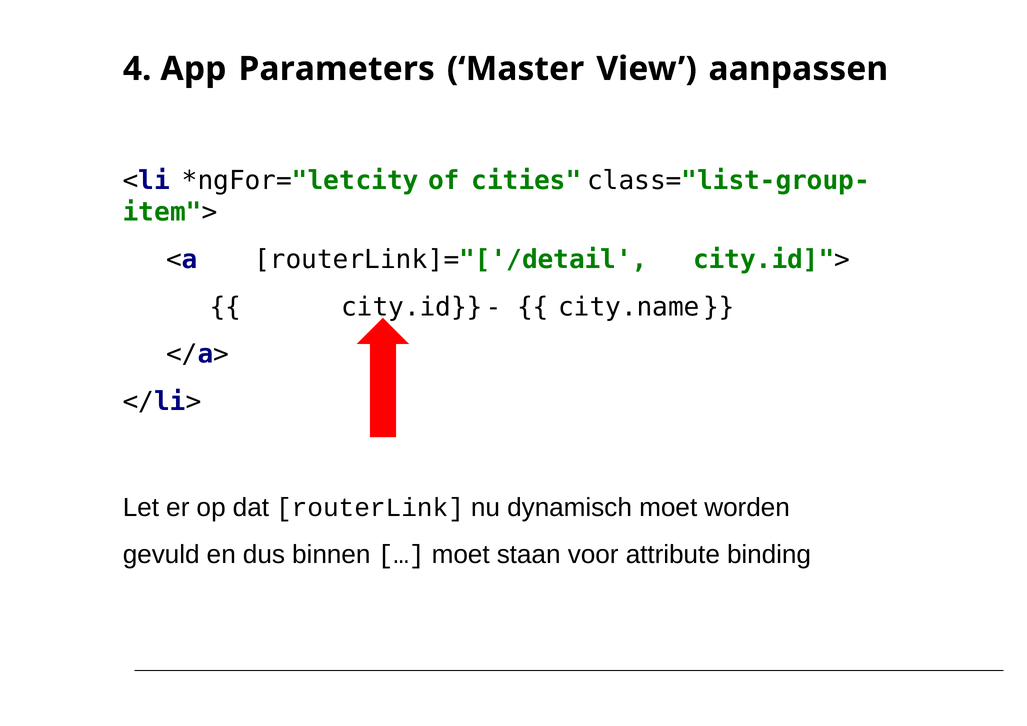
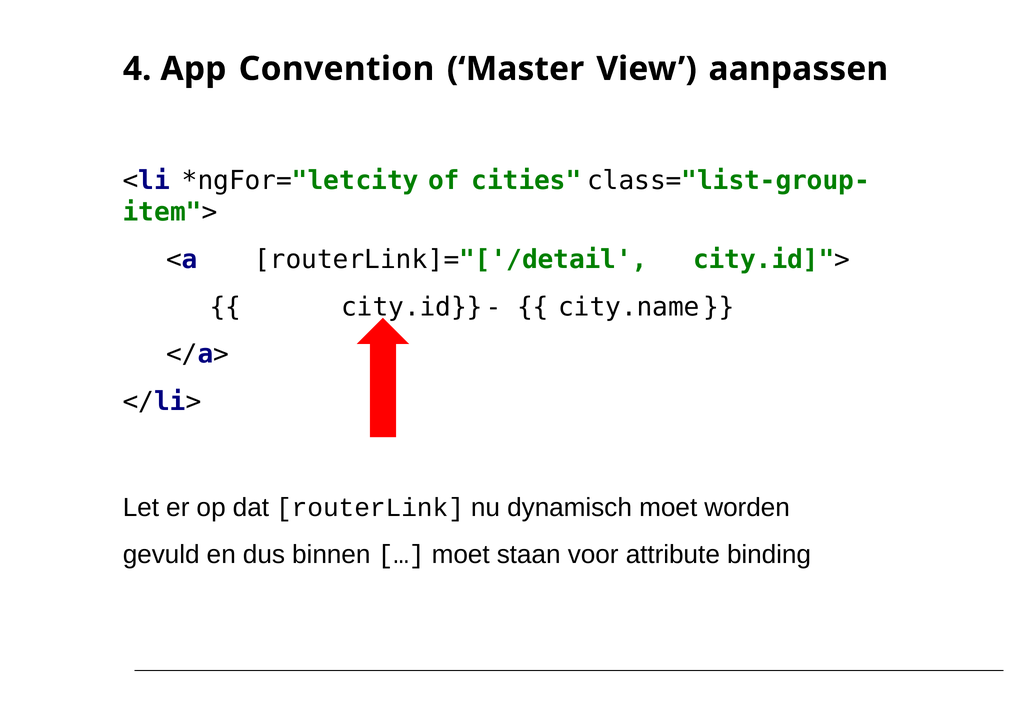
Parameters: Parameters -> Convention
